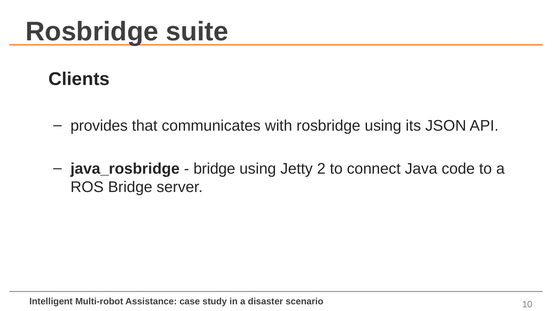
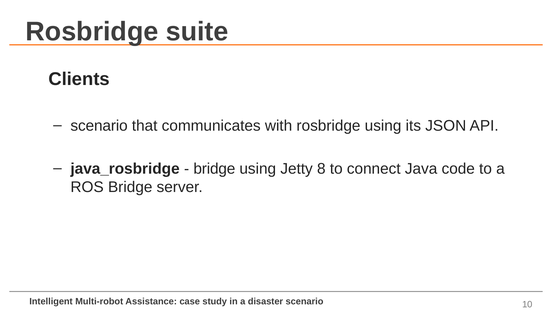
provides at (99, 125): provides -> scenario
2: 2 -> 8
